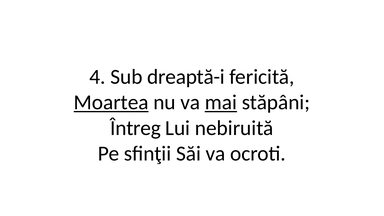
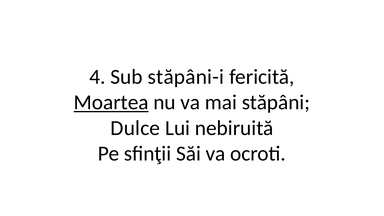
dreaptă-i: dreaptă-i -> stăpâni-i
mai underline: present -> none
Întreg: Întreg -> Dulce
